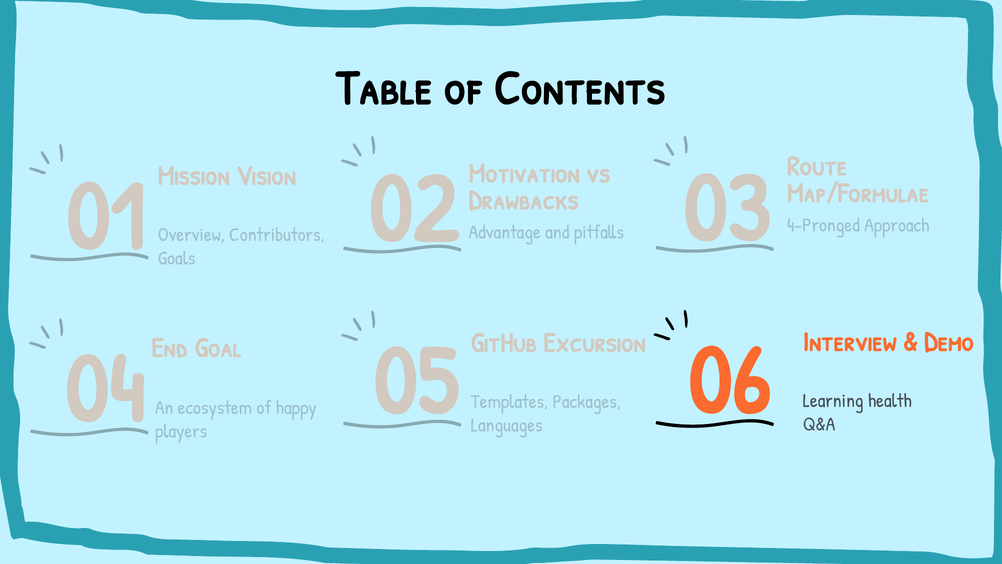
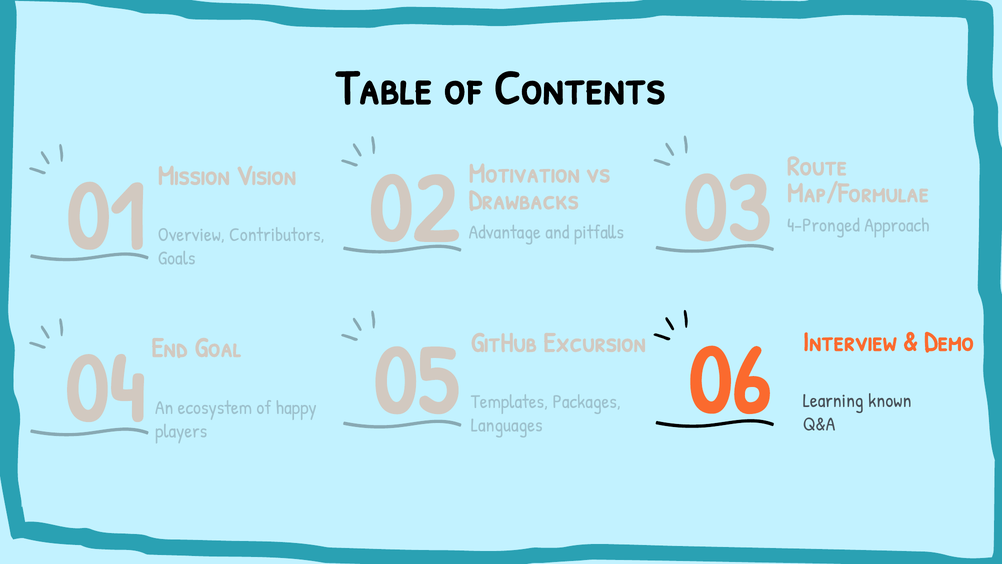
health: health -> known
